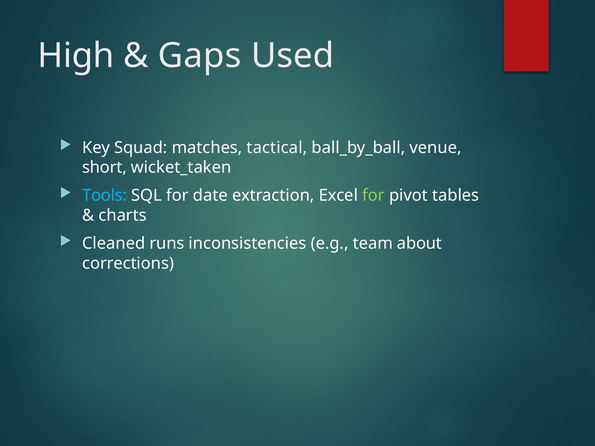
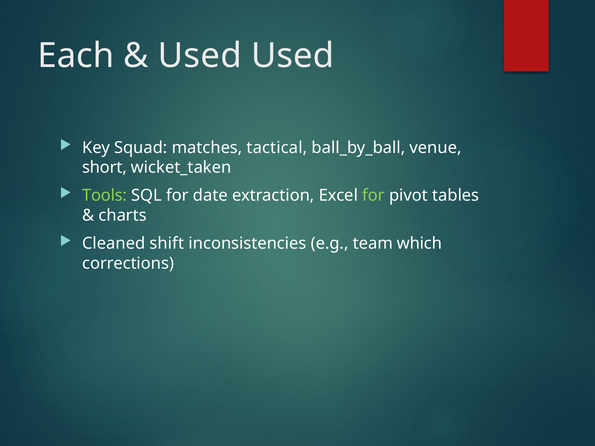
High: High -> Each
Gaps at (200, 56): Gaps -> Used
Tools colour: light blue -> light green
runs: runs -> shift
about: about -> which
